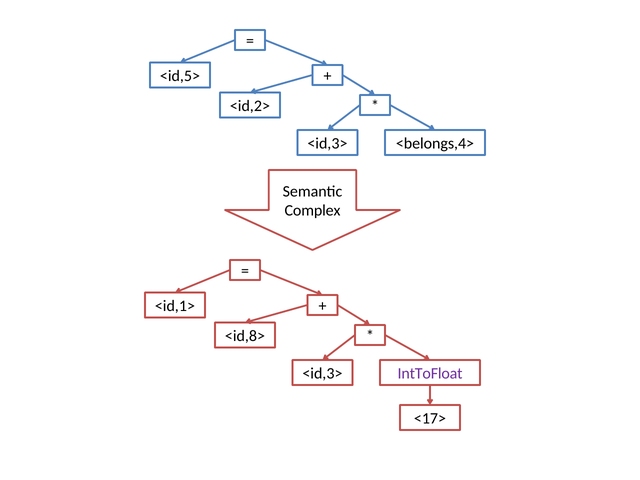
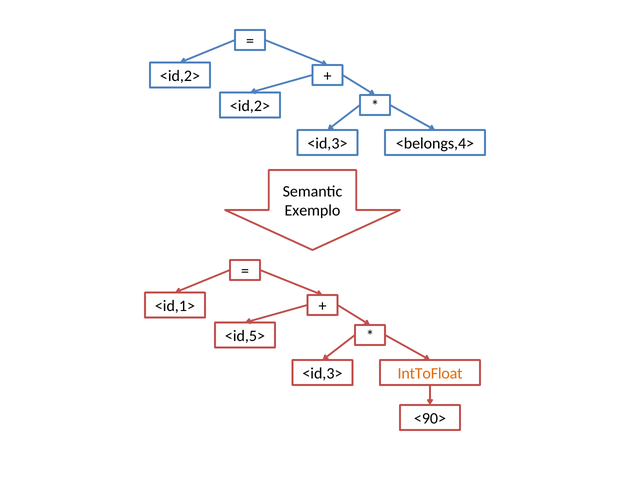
<id,5> at (180, 76): <id,5> -> <id,2>
Complex: Complex -> Exemplo
<id,8>: <id,8> -> <id,5>
IntToFloat colour: purple -> orange
<17>: <17> -> <90>
